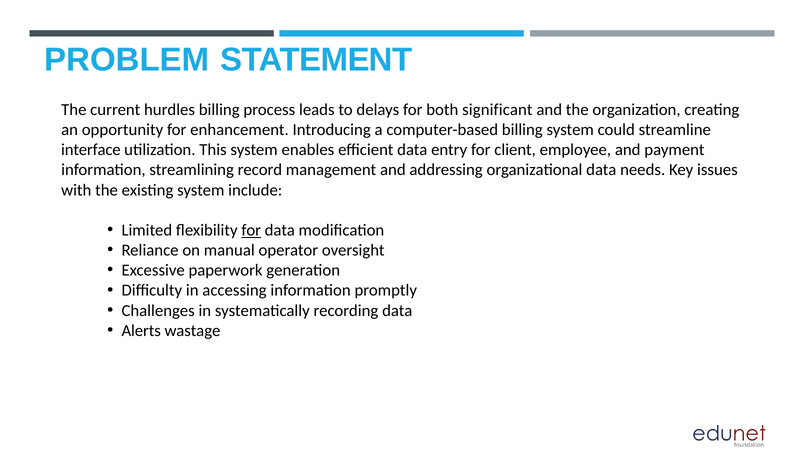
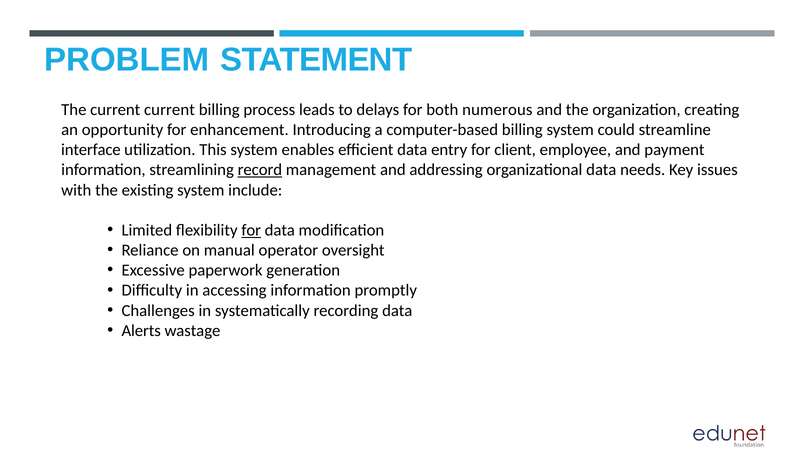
current hurdles: hurdles -> current
significant: significant -> numerous
record underline: none -> present
